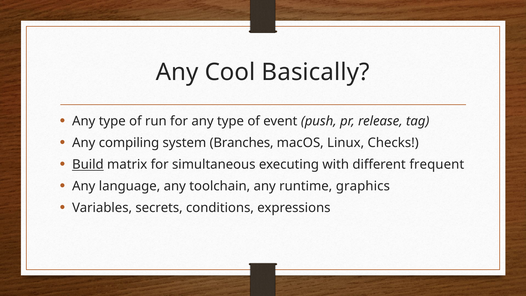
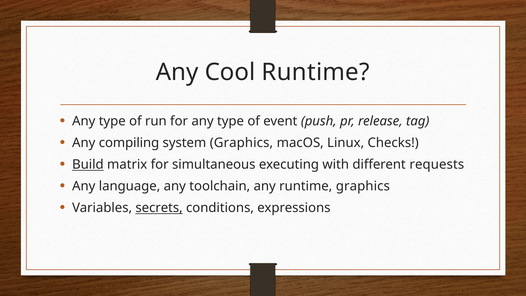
Cool Basically: Basically -> Runtime
system Branches: Branches -> Graphics
frequent: frequent -> requests
secrets underline: none -> present
